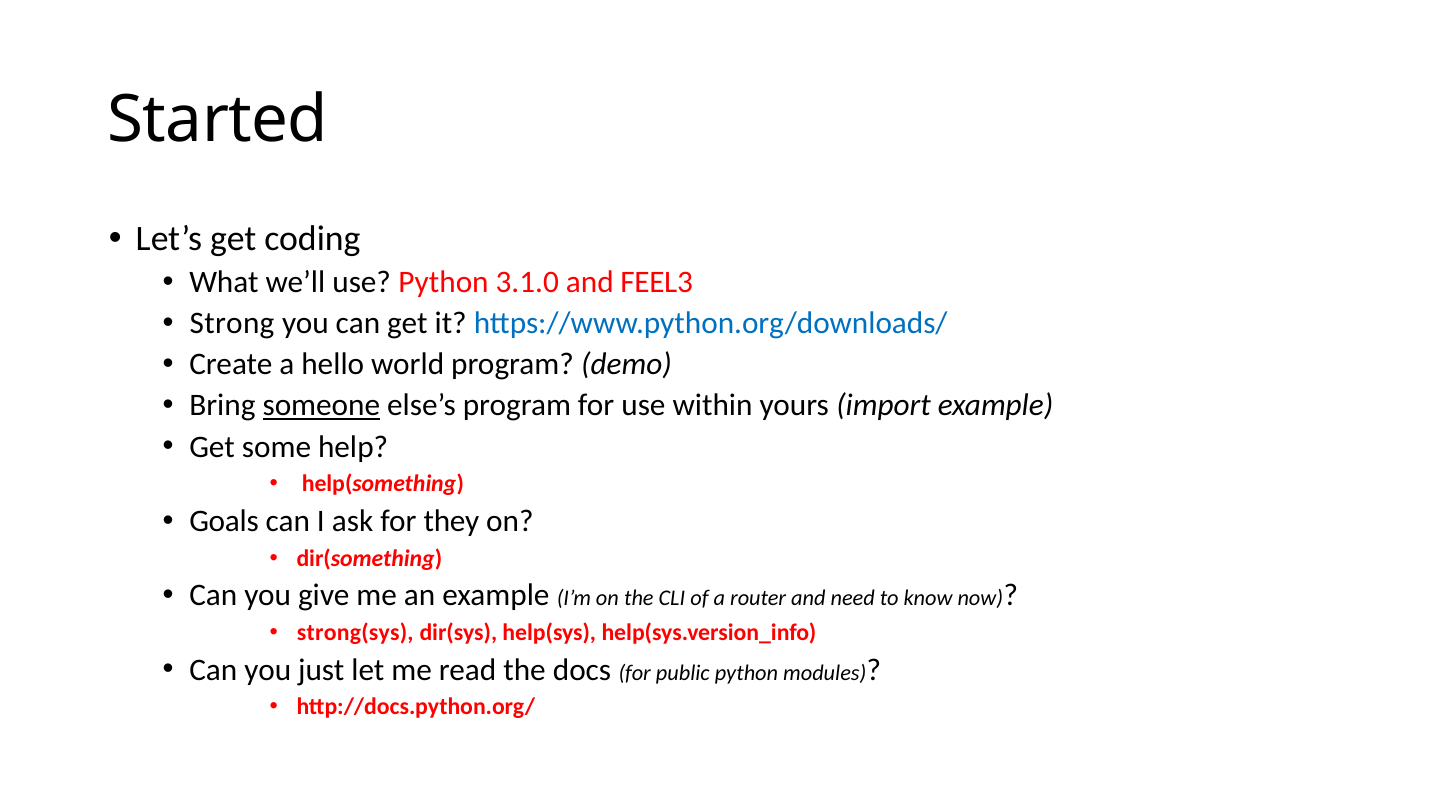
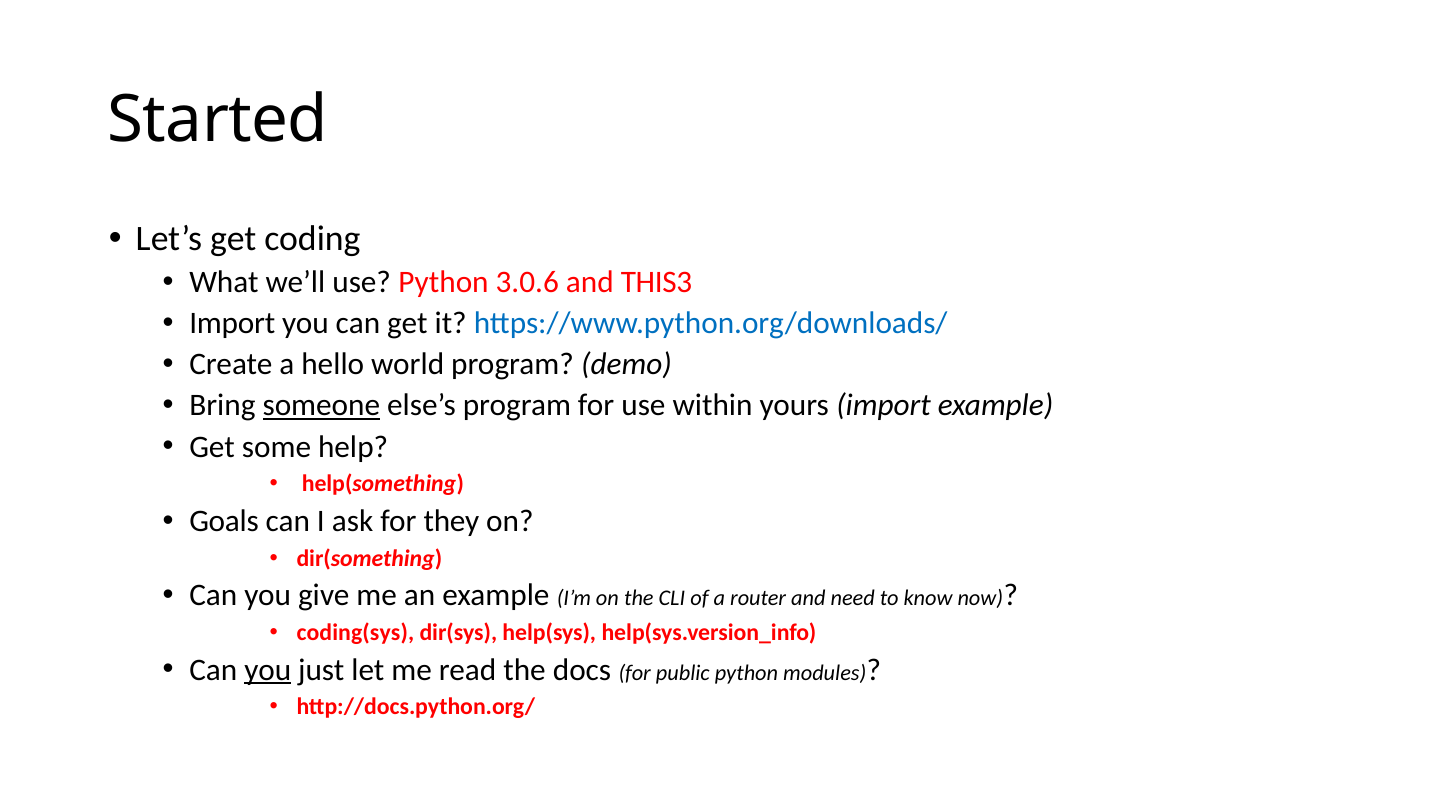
3.1.0: 3.1.0 -> 3.0.6
FEEL3: FEEL3 -> THIS3
Strong at (232, 323): Strong -> Import
strong(sys: strong(sys -> coding(sys
you at (268, 670) underline: none -> present
